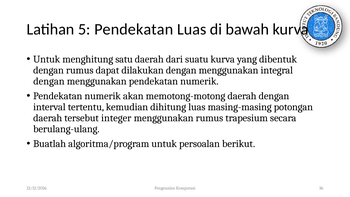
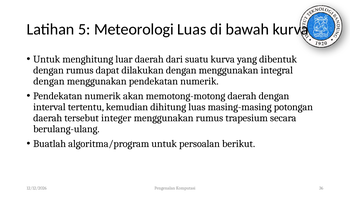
5 Pendekatan: Pendekatan -> Meteorologi
satu: satu -> luar
